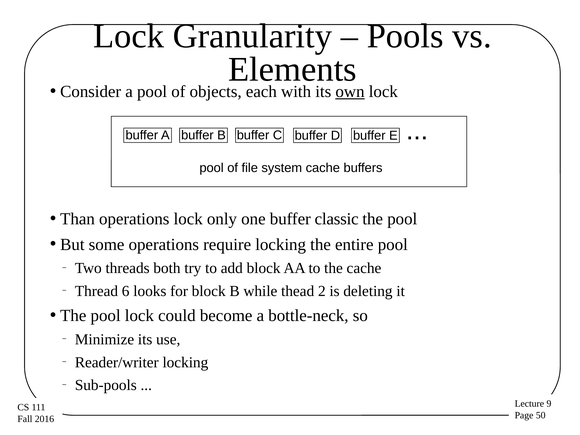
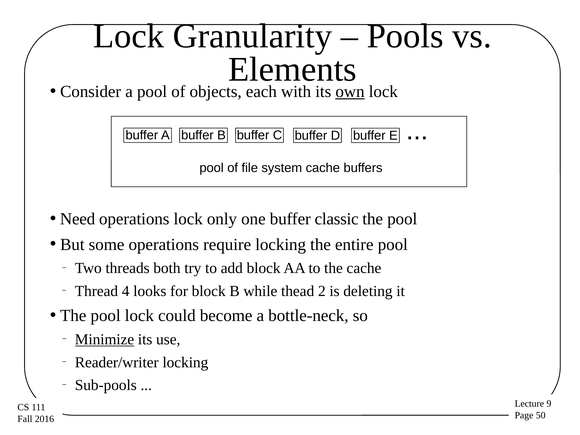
Than: Than -> Need
6: 6 -> 4
Minimize underline: none -> present
